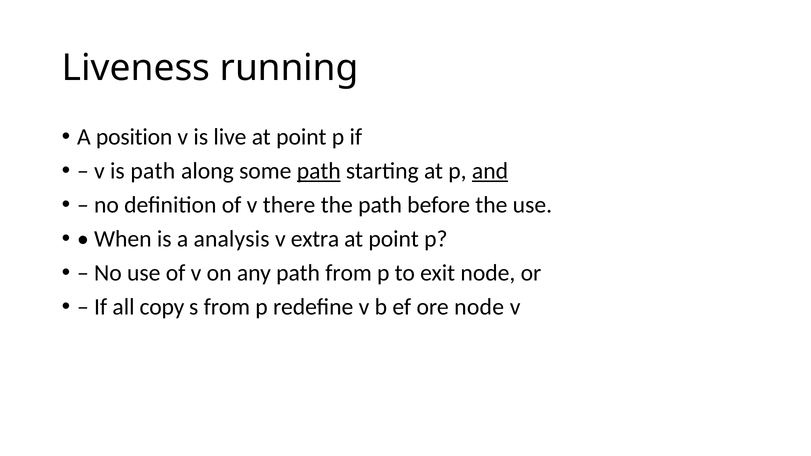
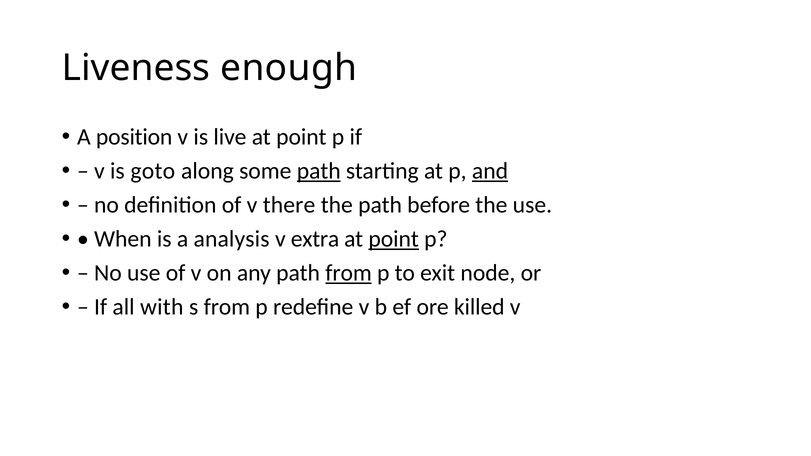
running: running -> enough
is path: path -> goto
point at (394, 239) underline: none -> present
from at (349, 273) underline: none -> present
copy: copy -> with
ore node: node -> killed
